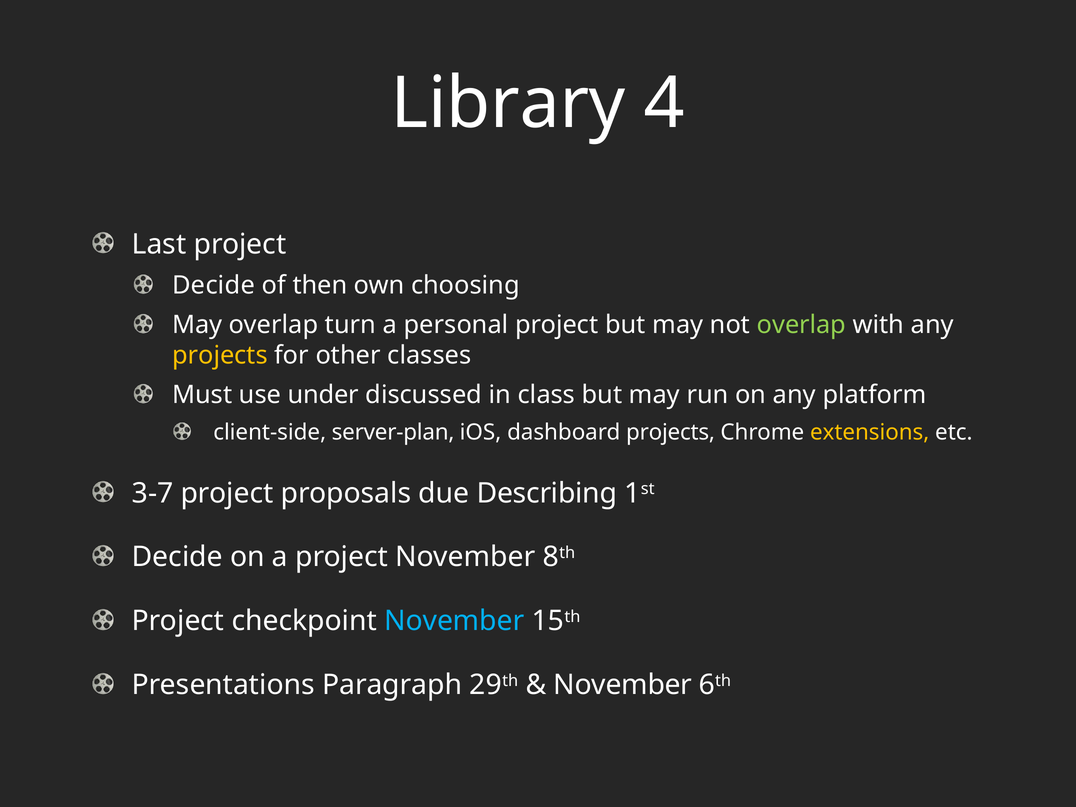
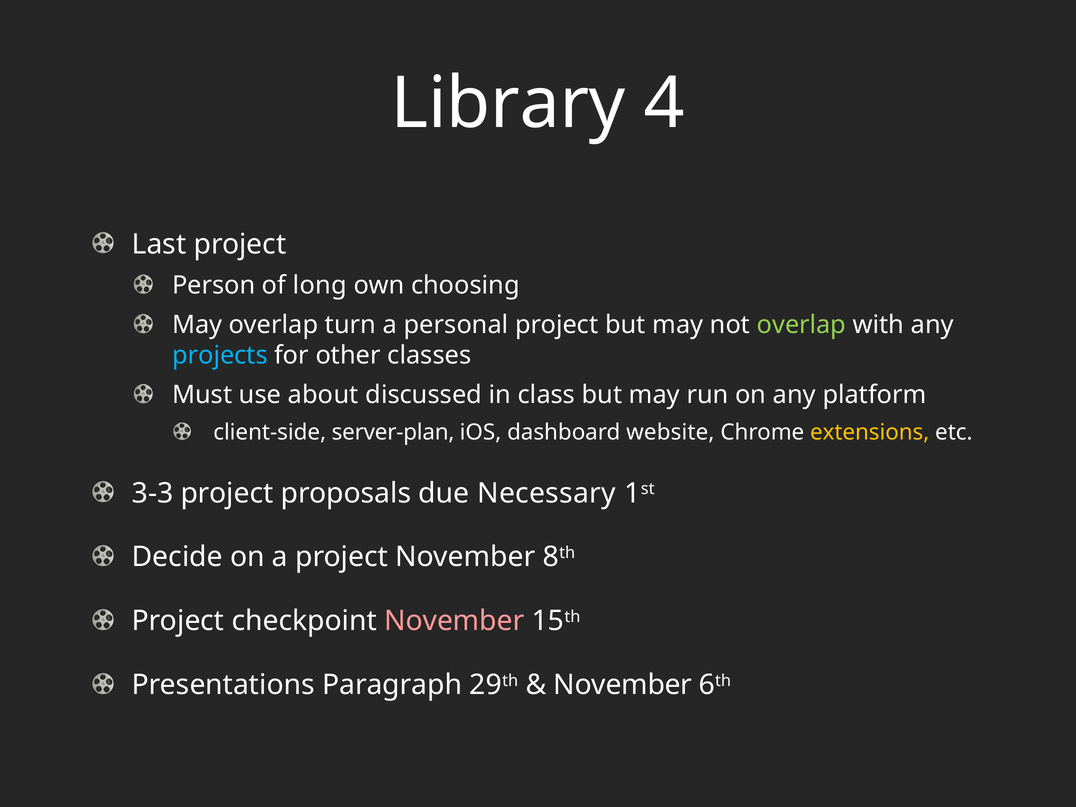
Decide at (214, 285): Decide -> Person
then: then -> long
projects at (220, 355) colour: yellow -> light blue
under: under -> about
dashboard projects: projects -> website
3-7: 3-7 -> 3-3
Describing: Describing -> Necessary
November at (454, 621) colour: light blue -> pink
